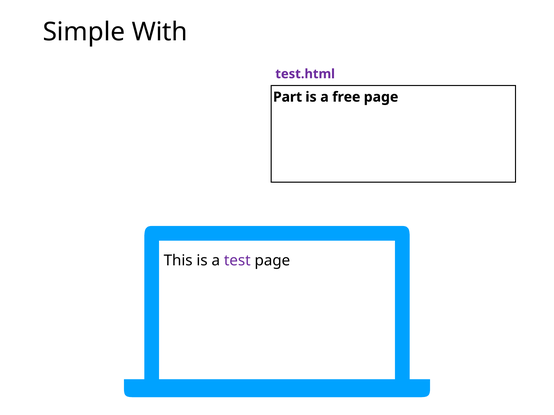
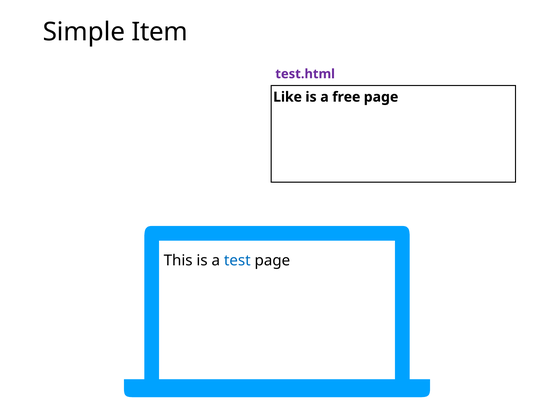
With: With -> Item
Part: Part -> Like
test colour: purple -> blue
